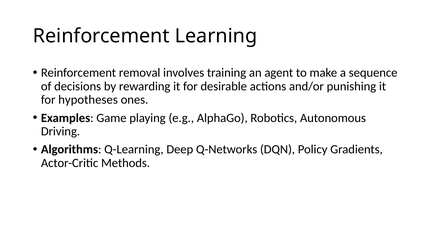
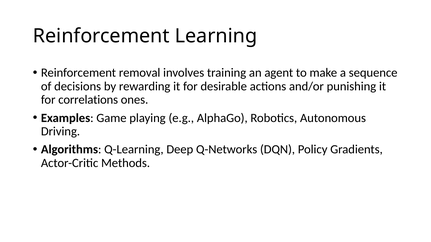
hypotheses: hypotheses -> correlations
